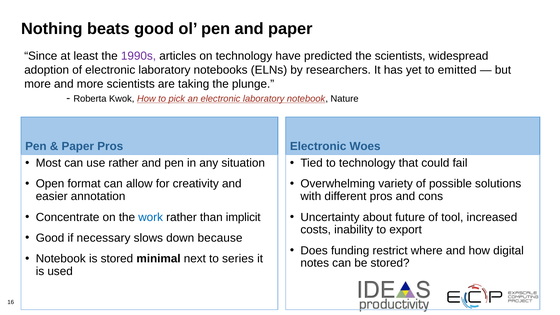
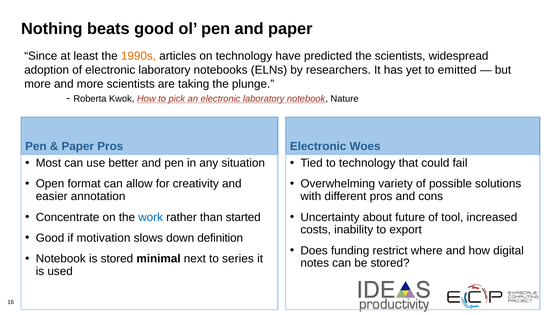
1990s colour: purple -> orange
use rather: rather -> better
implicit: implicit -> started
necessary: necessary -> motivation
because: because -> definition
